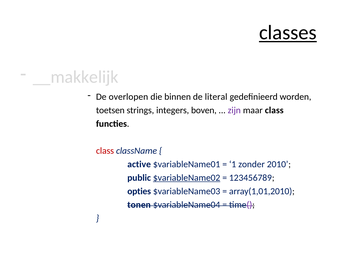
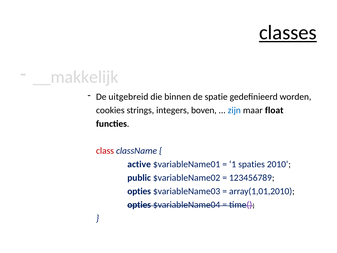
overlopen: overlopen -> uitgebreid
literal: literal -> spatie
toetsen: toetsen -> cookies
zijn colour: purple -> blue
maar class: class -> float
zonder: zonder -> spaties
$variableName02 underline: present -> none
tonen at (139, 204): tonen -> opties
